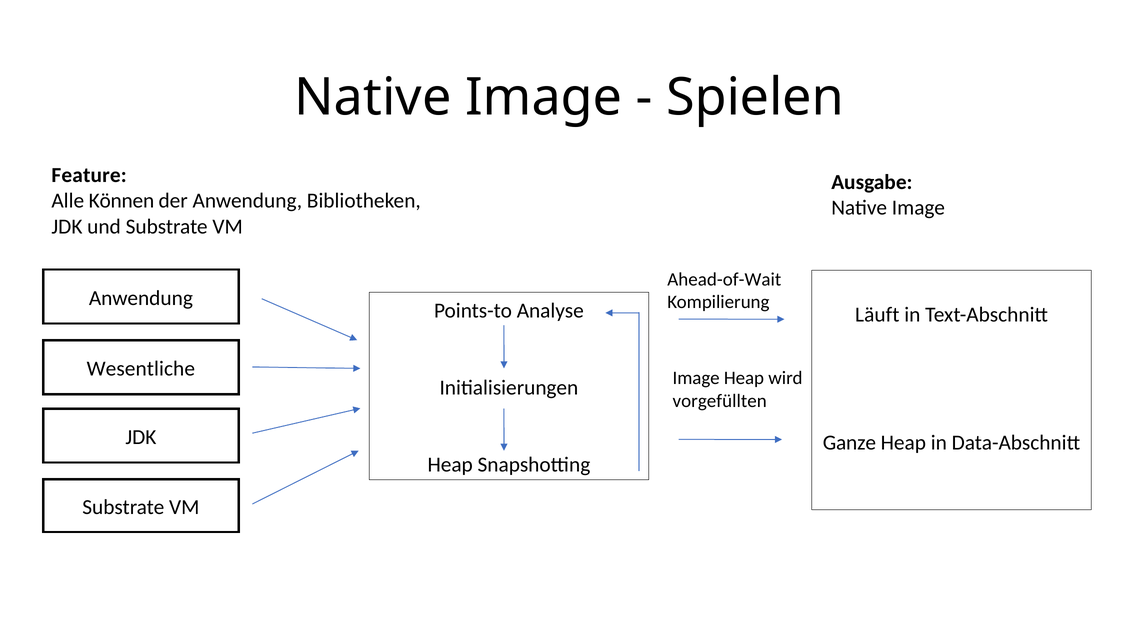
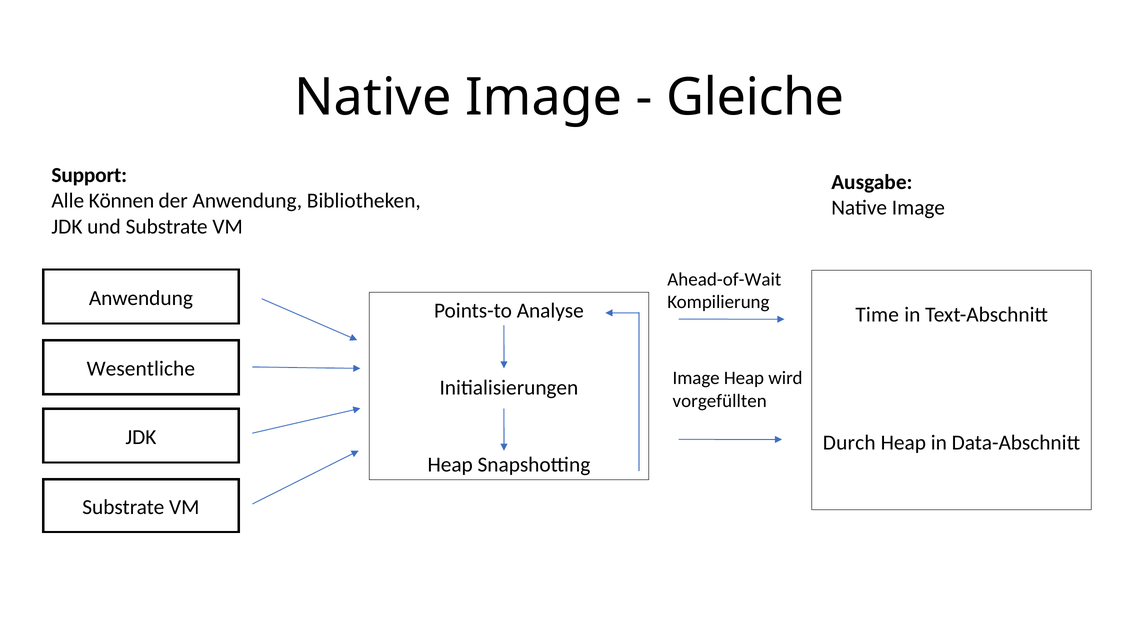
Spielen: Spielen -> Gleiche
Feature: Feature -> Support
Läuft: Läuft -> Time
Ganze: Ganze -> Durch
